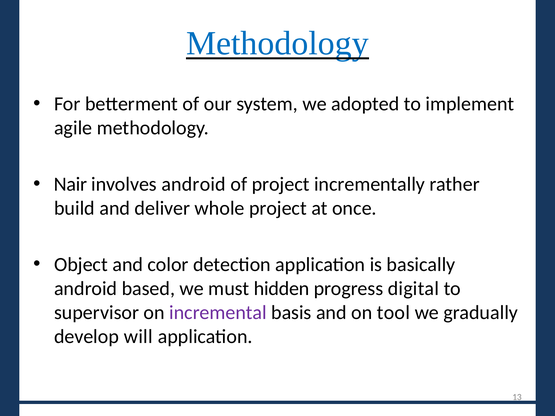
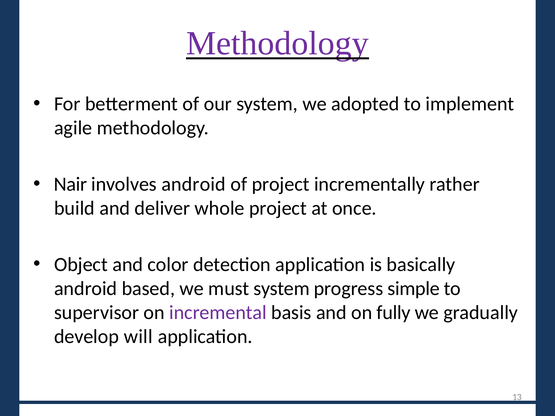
Methodology at (277, 43) colour: blue -> purple
must hidden: hidden -> system
digital: digital -> simple
tool: tool -> fully
